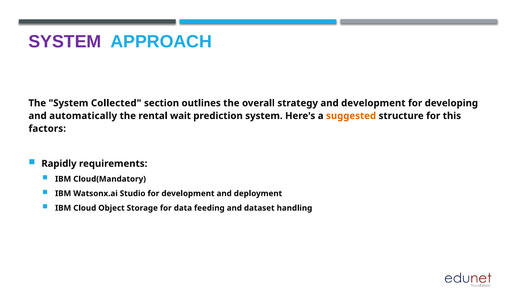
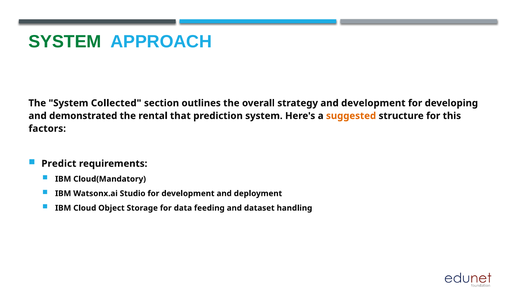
SYSTEM at (65, 42) colour: purple -> green
automatically: automatically -> demonstrated
wait: wait -> that
Rapidly: Rapidly -> Predict
